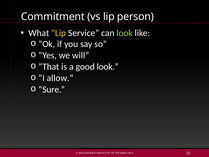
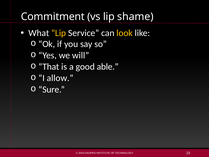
person: person -> shame
look at (125, 33) colour: light green -> yellow
good look: look -> able
